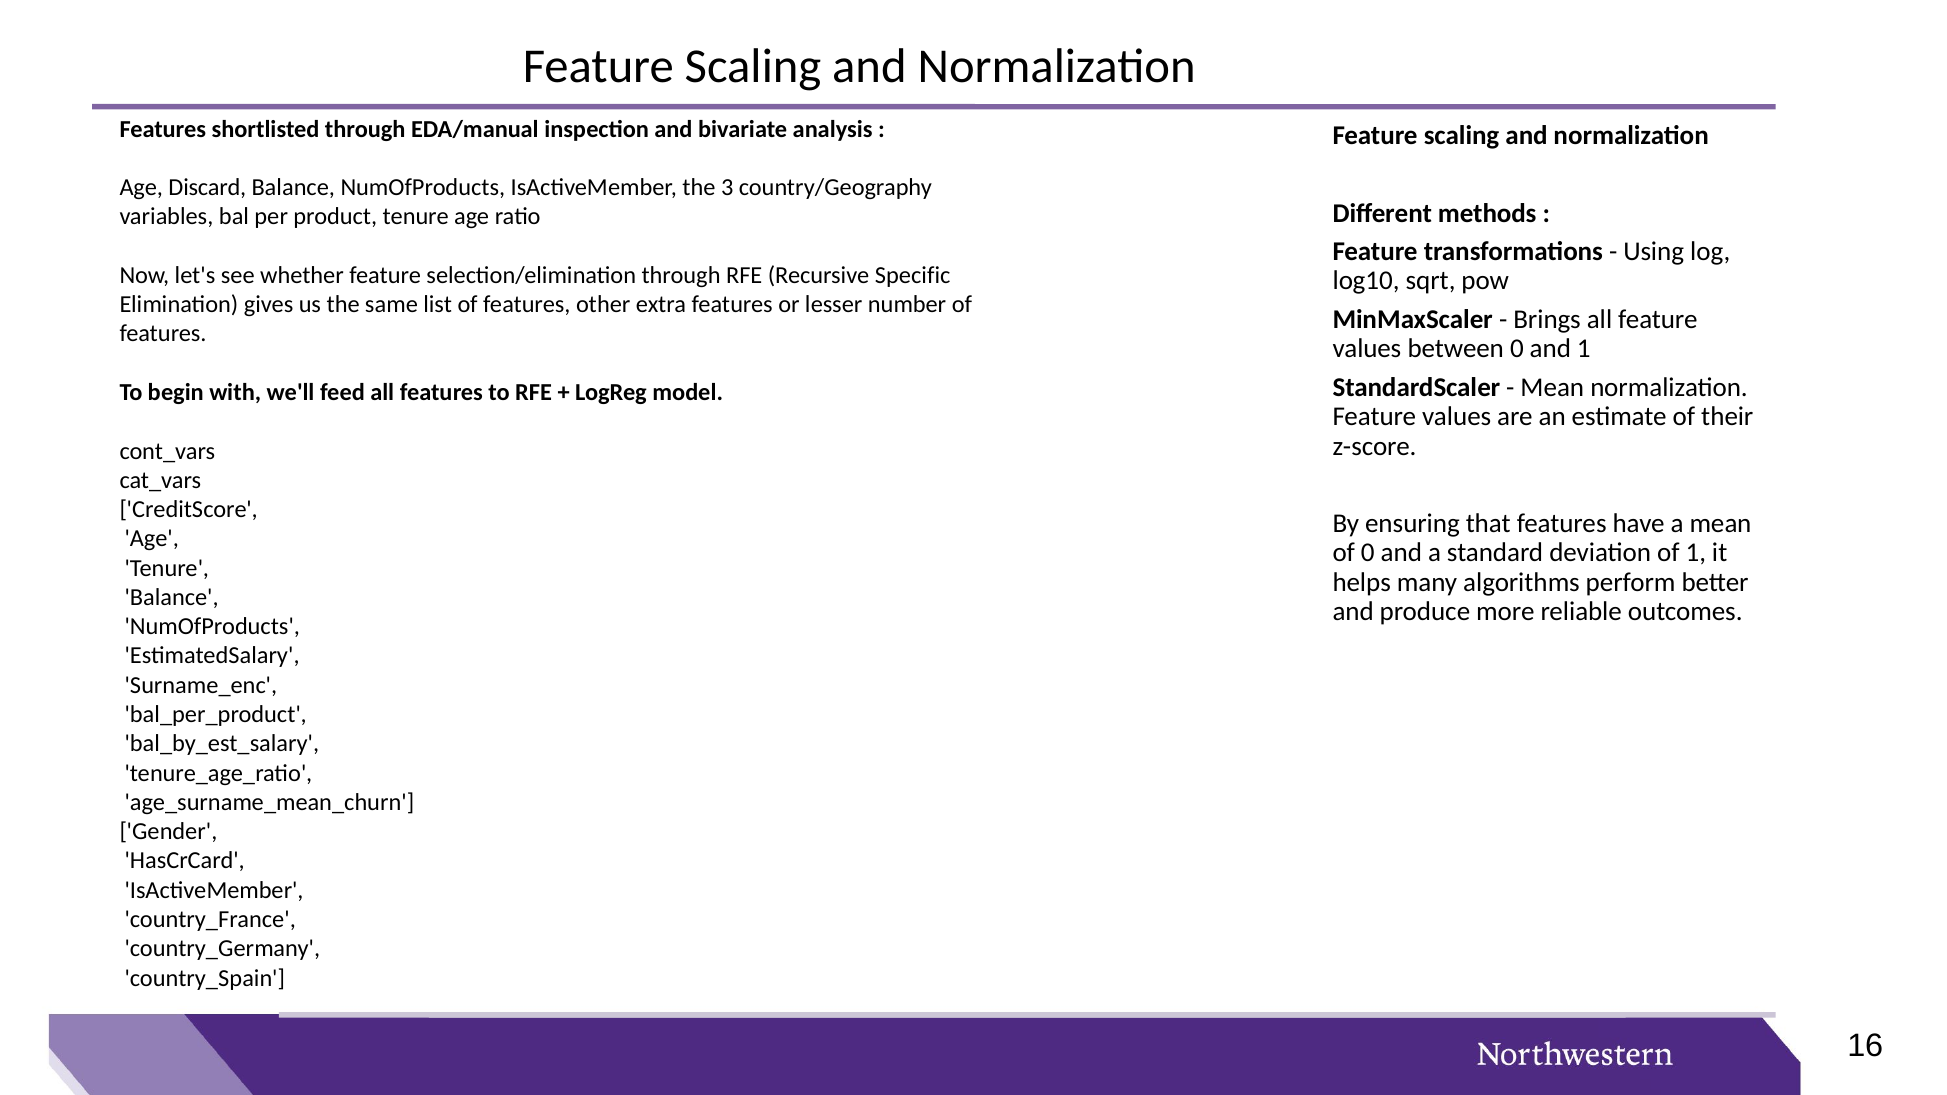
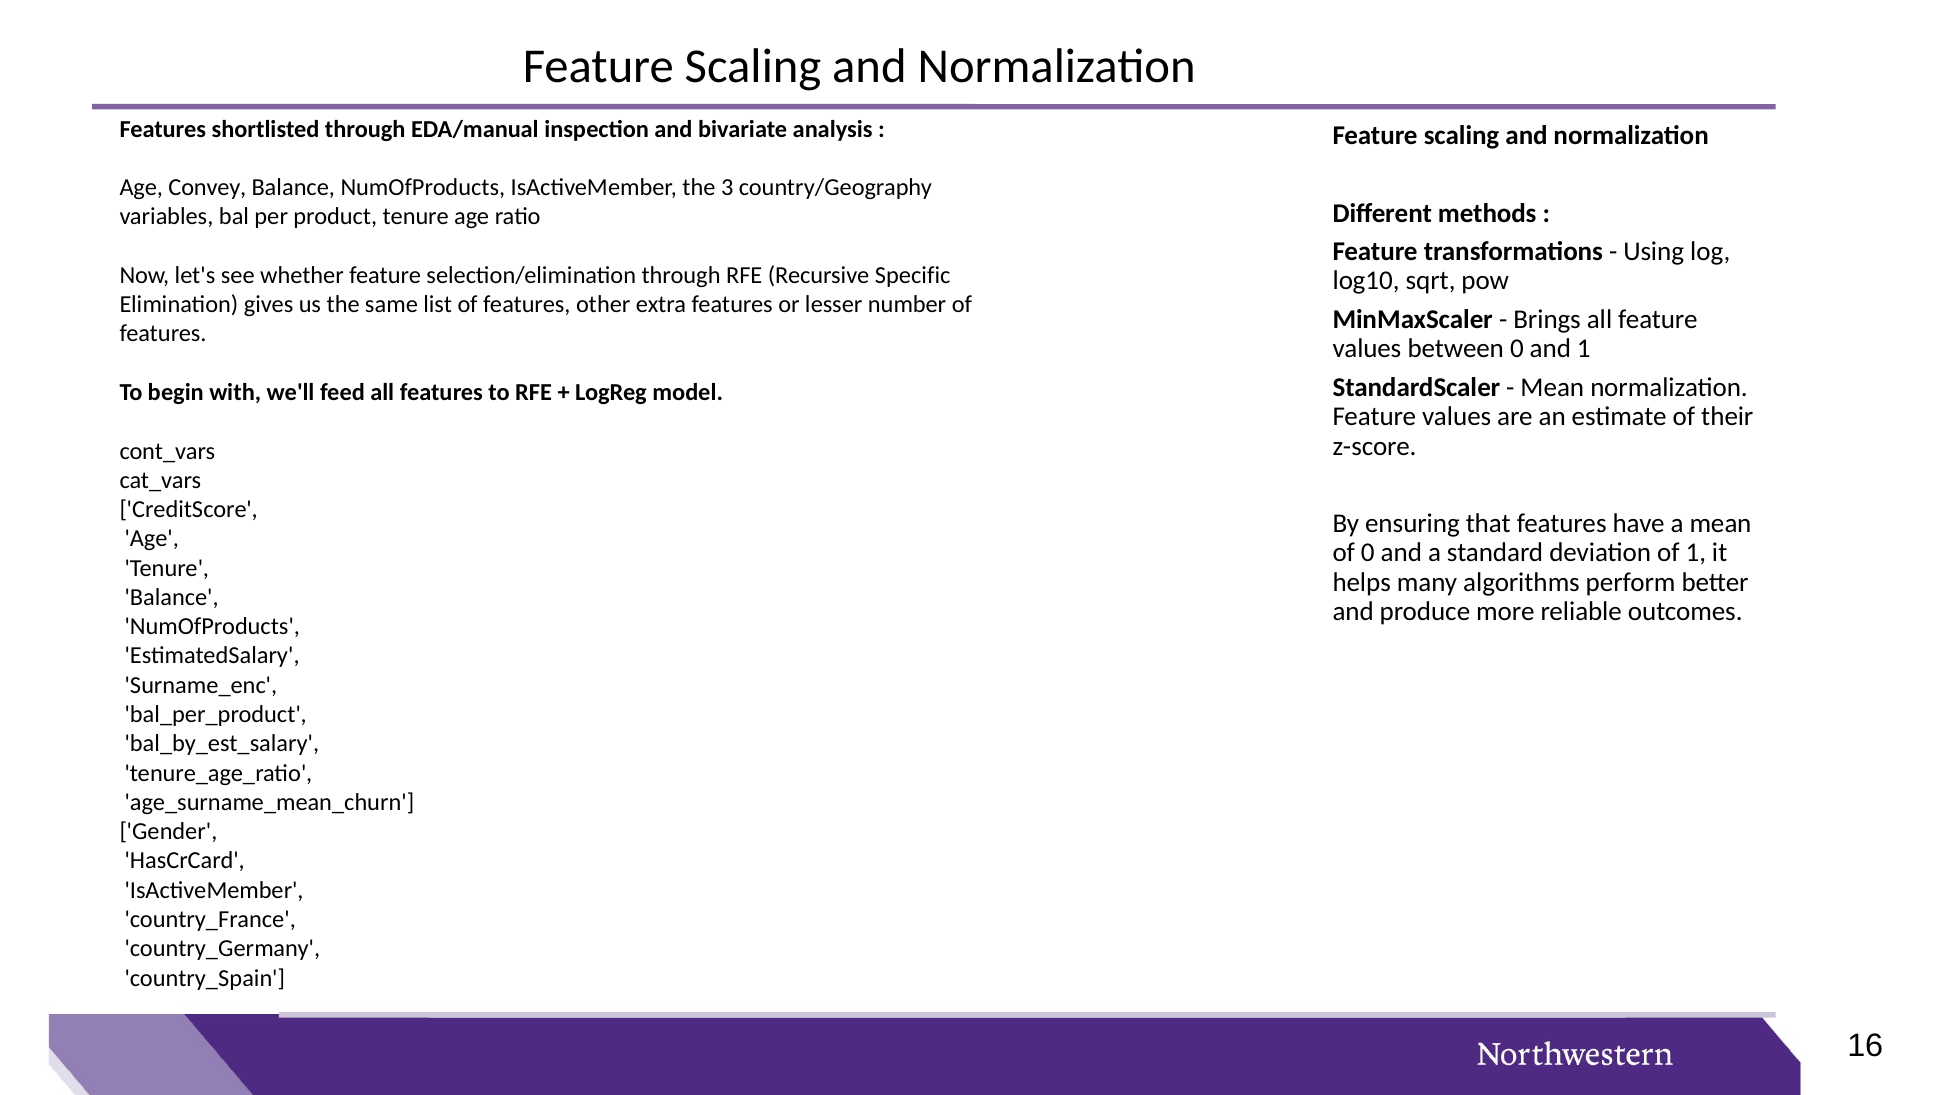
Discard: Discard -> Convey
